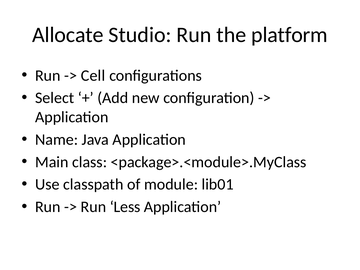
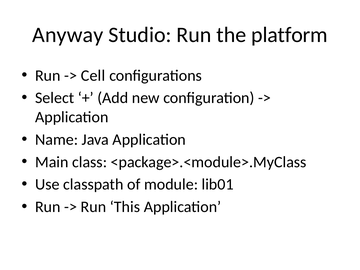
Allocate: Allocate -> Anyway
Less: Less -> This
